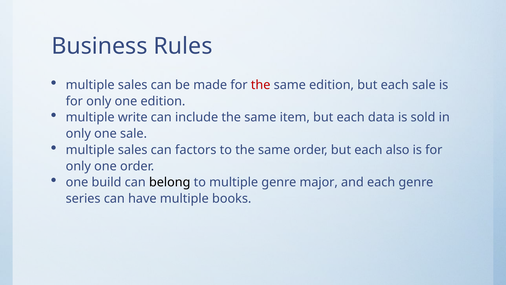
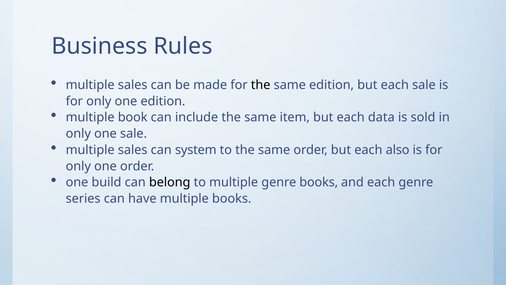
the at (261, 85) colour: red -> black
write: write -> book
factors: factors -> system
genre major: major -> books
